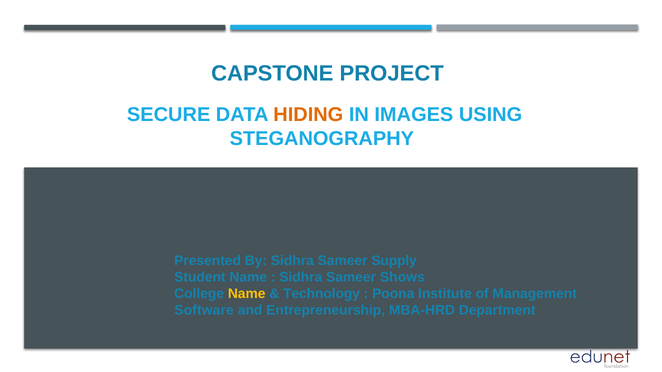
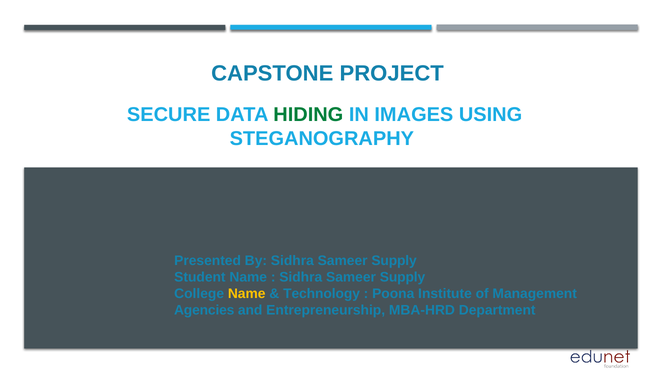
HIDING colour: orange -> green
Shows at (402, 277): Shows -> Supply
Software: Software -> Agencies
